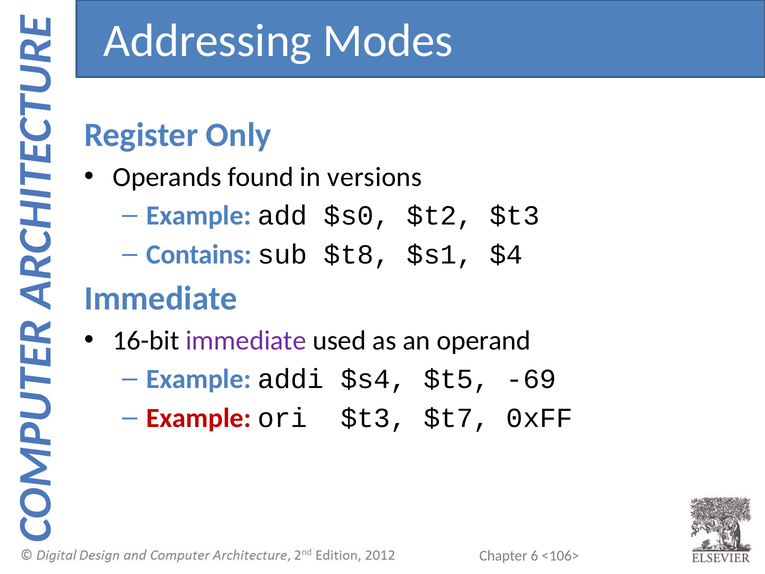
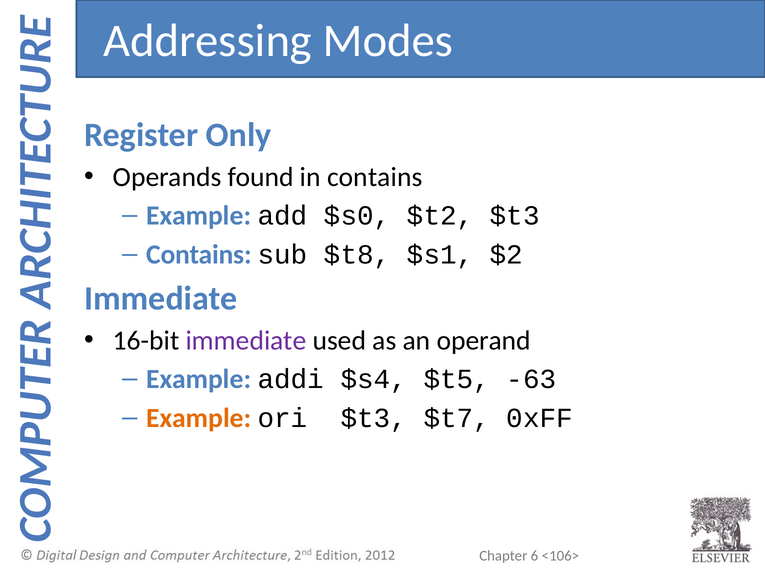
in versions: versions -> contains
$4: $4 -> $2
-69: -69 -> -63
Example at (199, 418) colour: red -> orange
